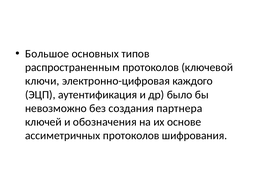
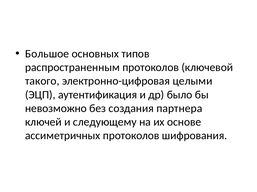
ключи: ключи -> такого
каждого: каждого -> целыми
обозначения: обозначения -> следующему
